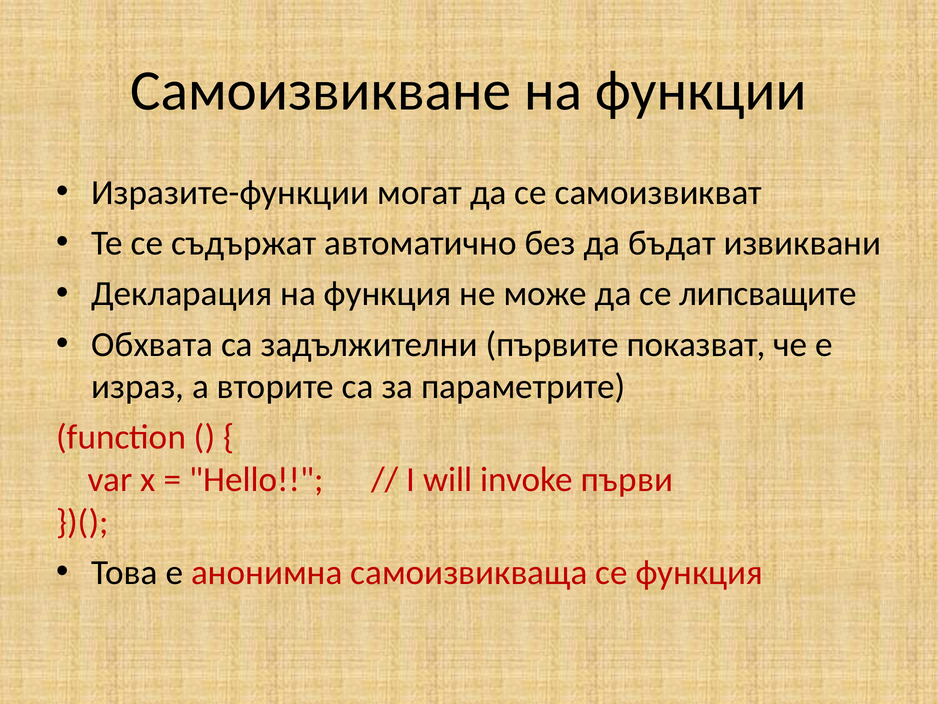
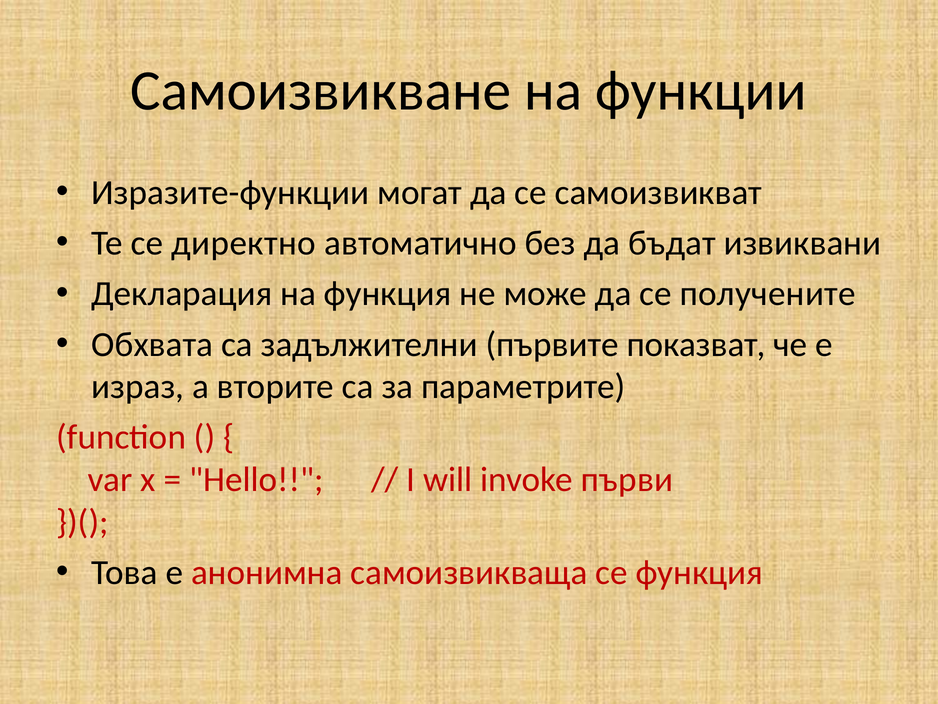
съдържат: съдържат -> директно
липсващите: липсващите -> получените
